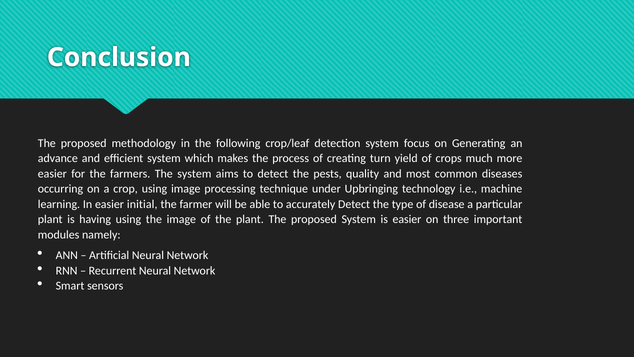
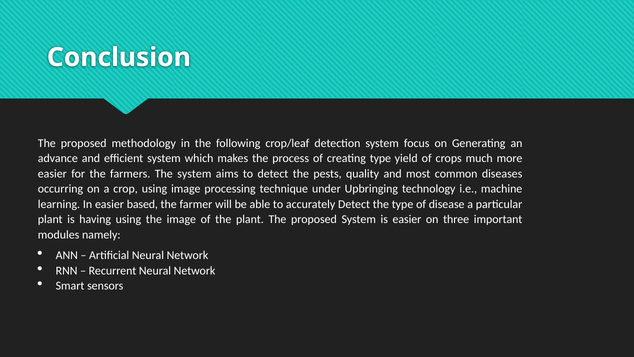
creating turn: turn -> type
initial: initial -> based
